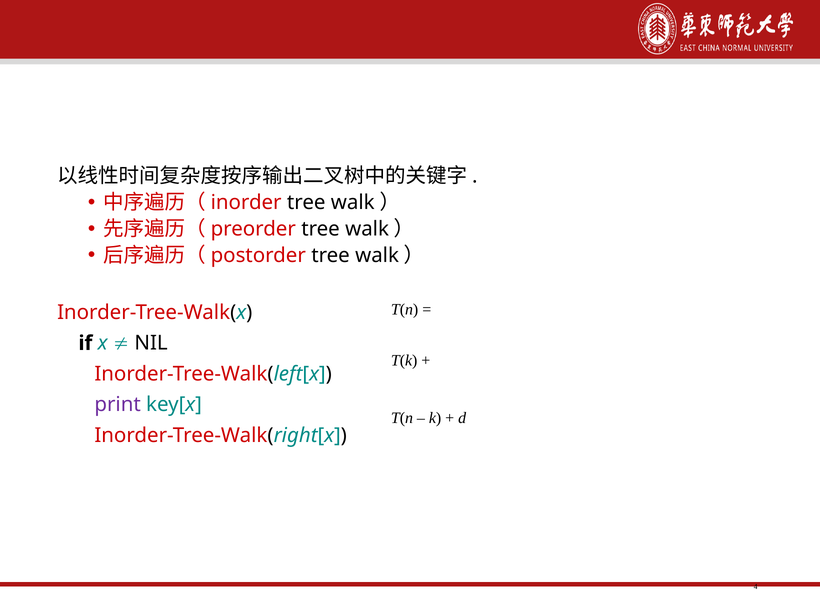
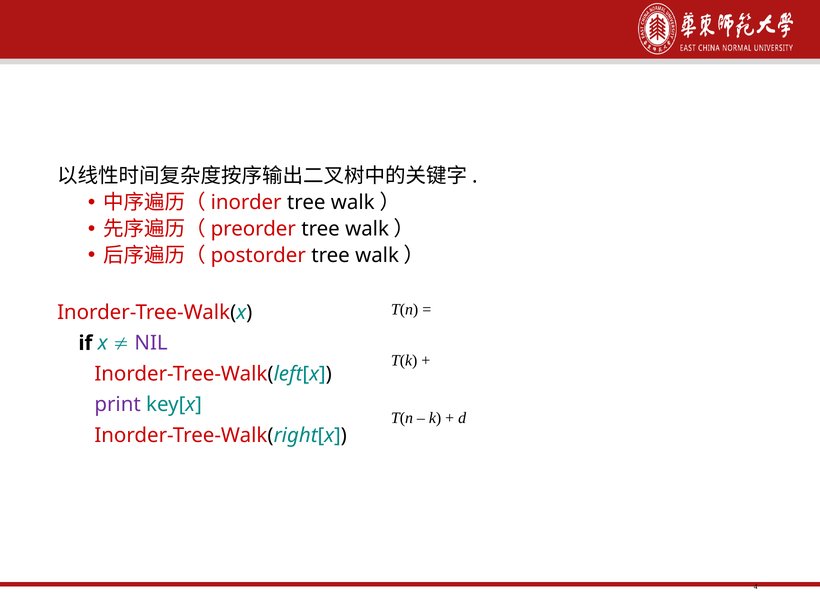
NIL colour: black -> purple
